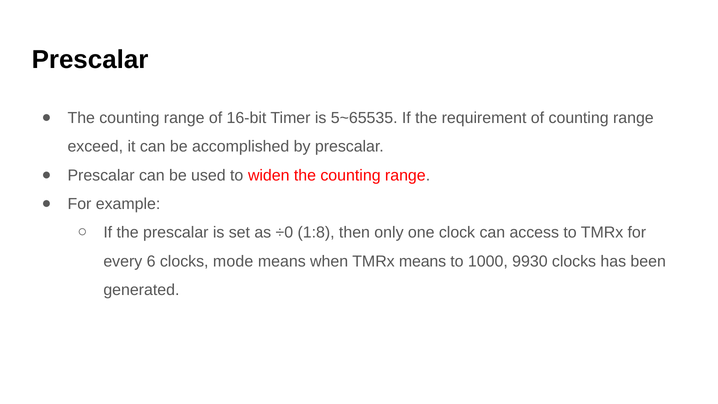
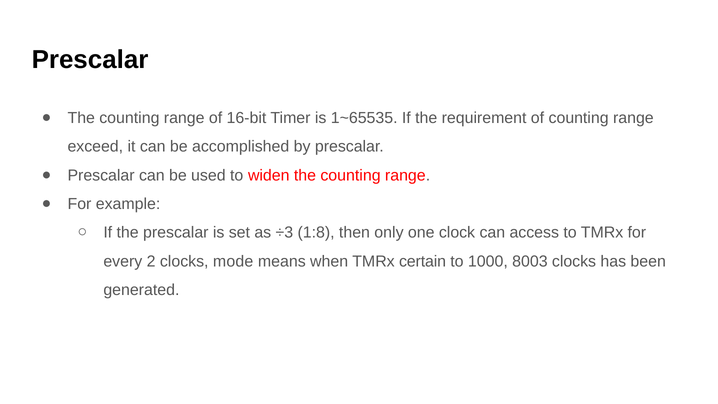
5~65535: 5~65535 -> 1~65535
÷0: ÷0 -> ÷3
6: 6 -> 2
TMRx means: means -> certain
9930: 9930 -> 8003
